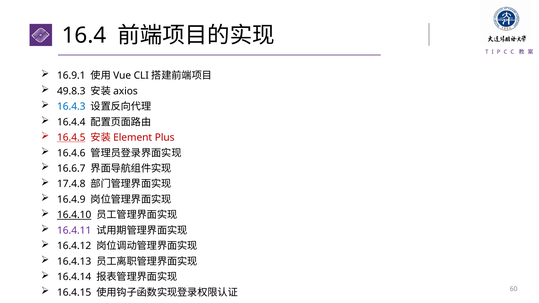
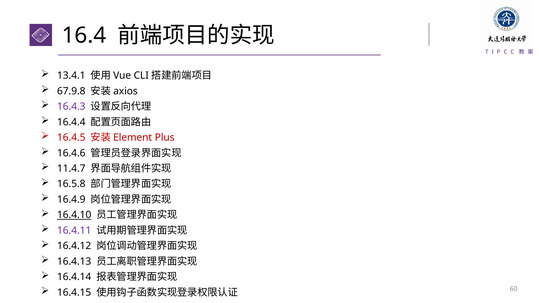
16.9.1: 16.9.1 -> 13.4.1
49.8.3: 49.8.3 -> 67.9.8
16.4.3 colour: blue -> purple
16.4.5 underline: present -> none
16.6.7: 16.6.7 -> 11.4.7
17.4.8: 17.4.8 -> 16.5.8
